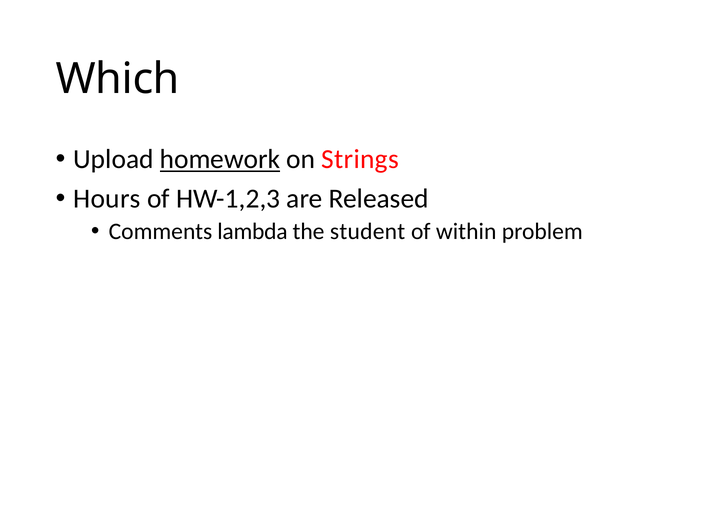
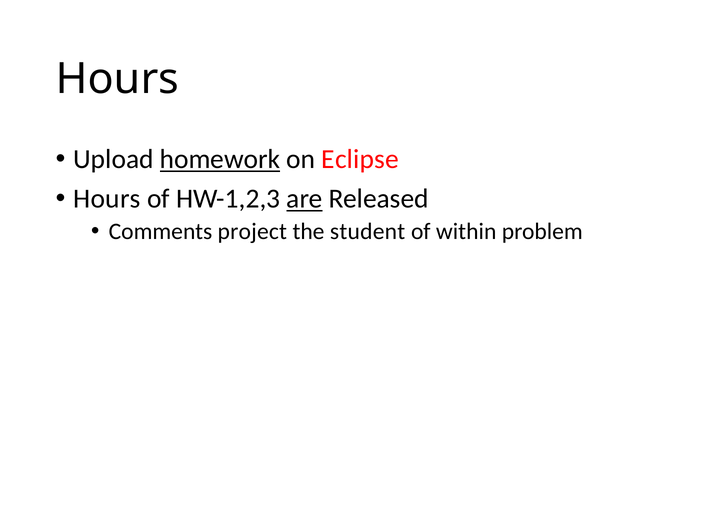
Which at (118, 79): Which -> Hours
Strings: Strings -> Eclipse
are underline: none -> present
lambda: lambda -> project
